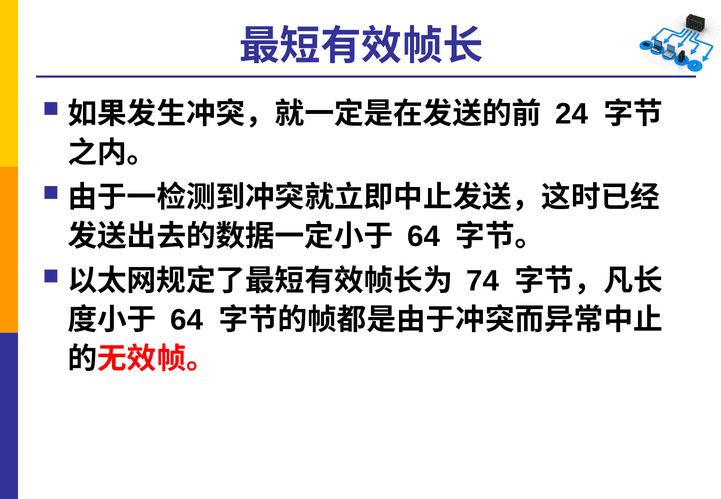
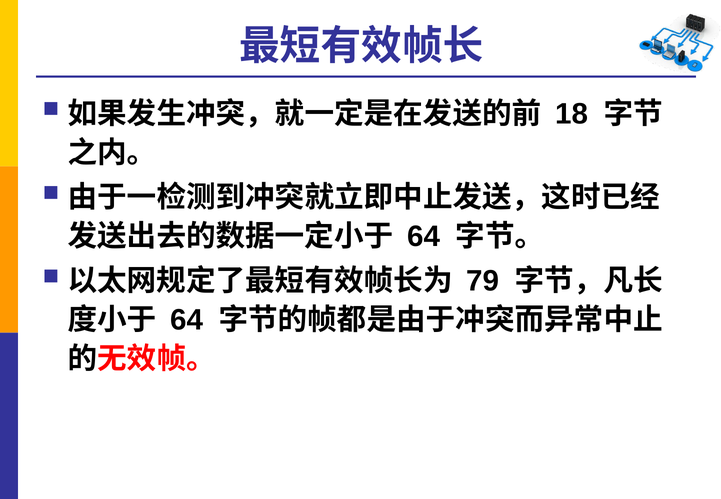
24: 24 -> 18
74: 74 -> 79
